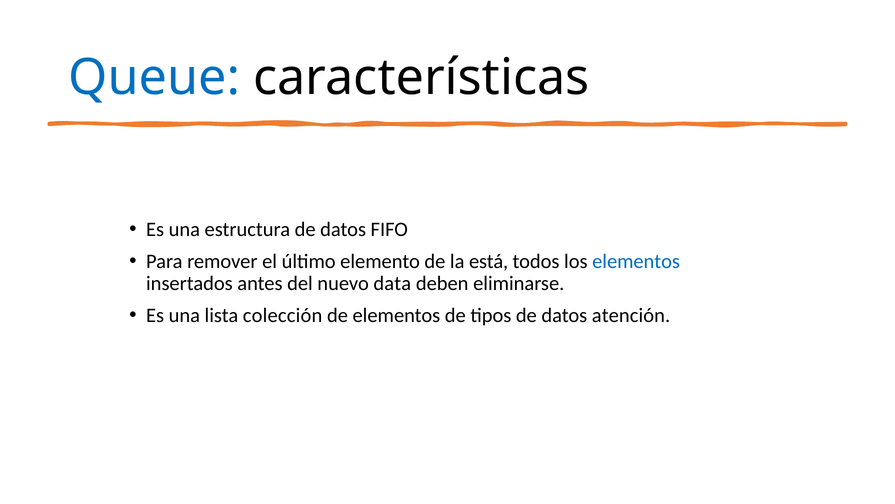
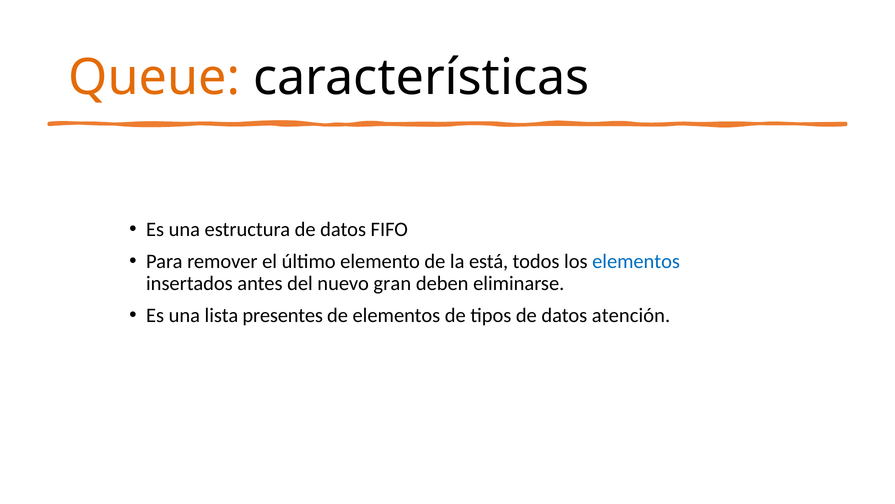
Queue colour: blue -> orange
data: data -> gran
colección: colección -> presentes
